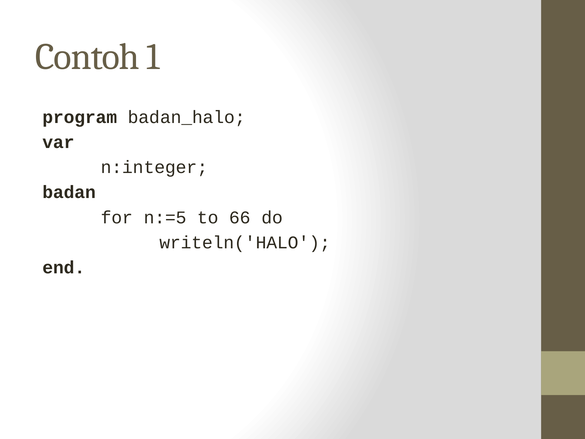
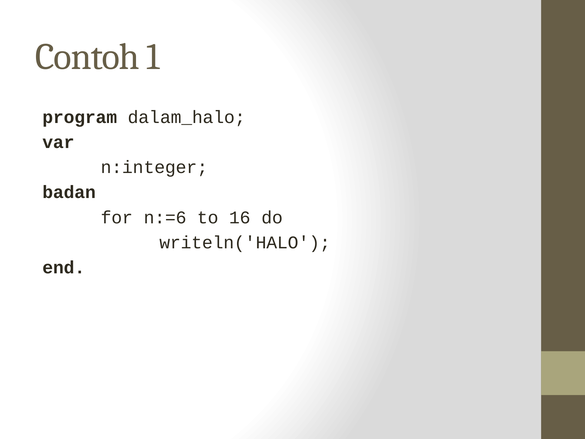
badan_halo: badan_halo -> dalam_halo
n:=5: n:=5 -> n:=6
66: 66 -> 16
